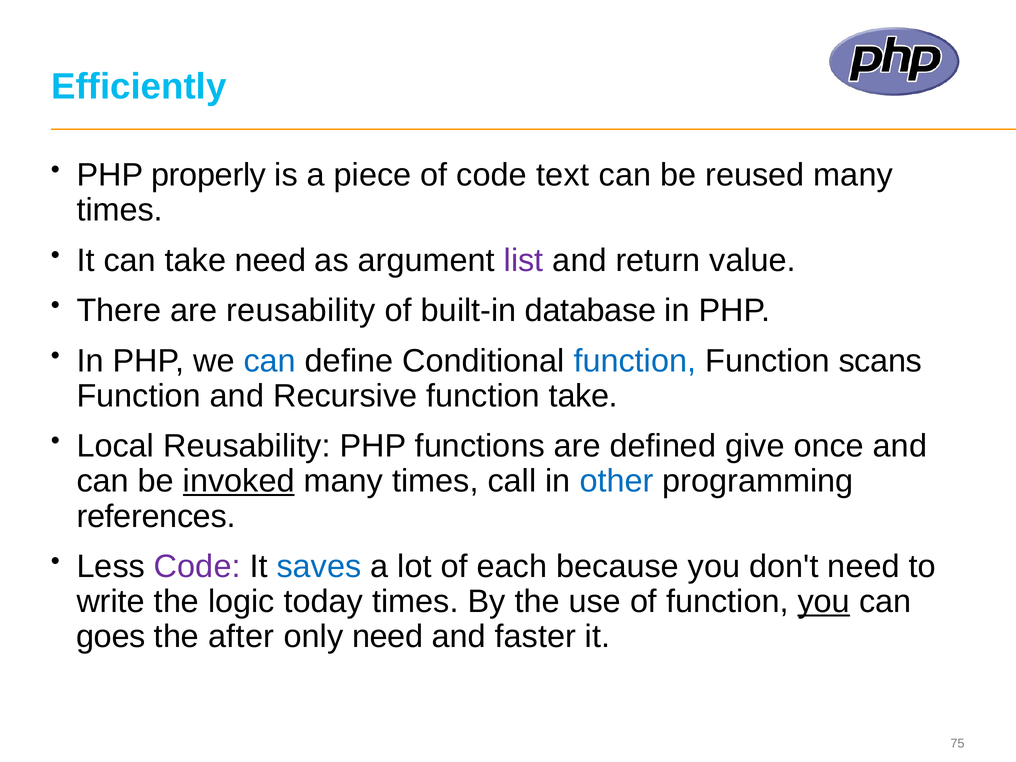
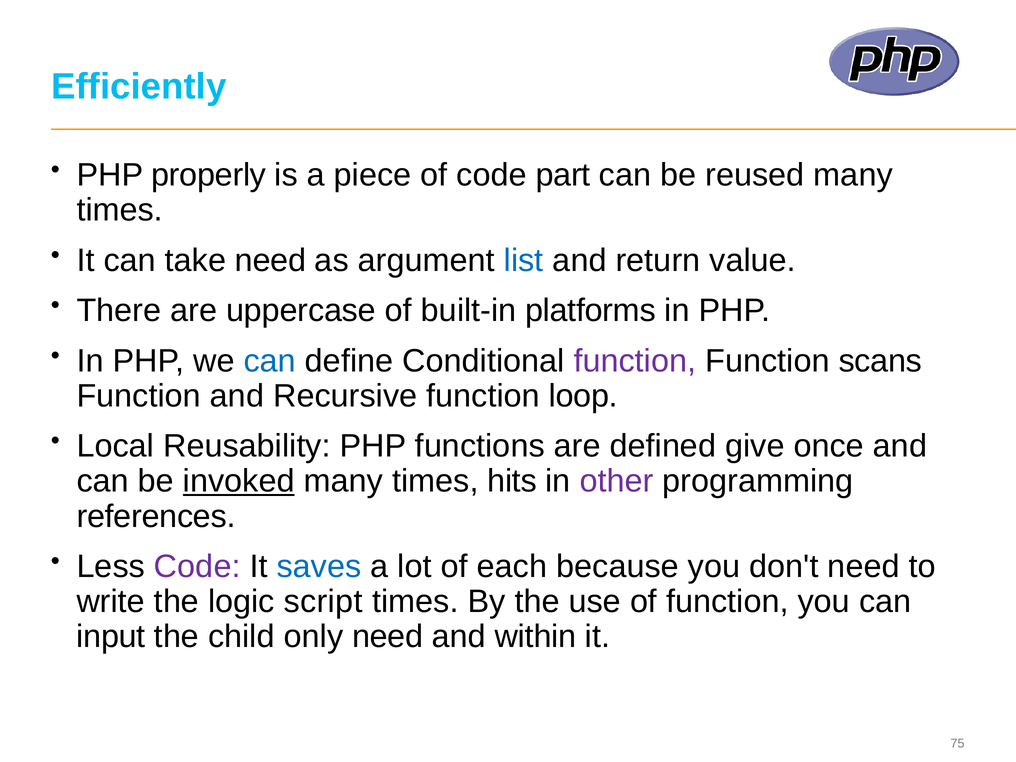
text: text -> part
list colour: purple -> blue
are reusability: reusability -> uppercase
database: database -> platforms
function at (635, 361) colour: blue -> purple
function take: take -> loop
call: call -> hits
other colour: blue -> purple
today: today -> script
you at (824, 602) underline: present -> none
goes: goes -> input
after: after -> child
faster: faster -> within
